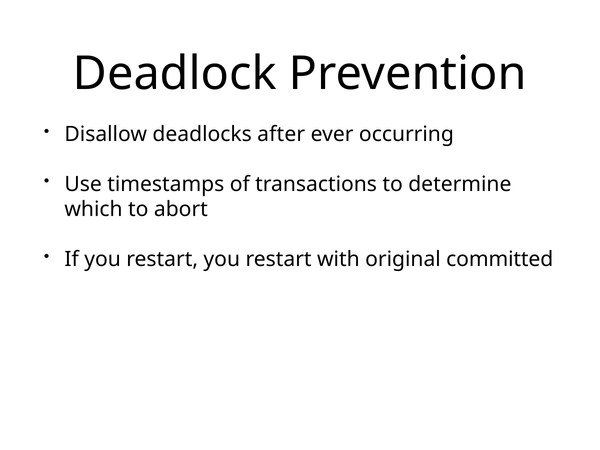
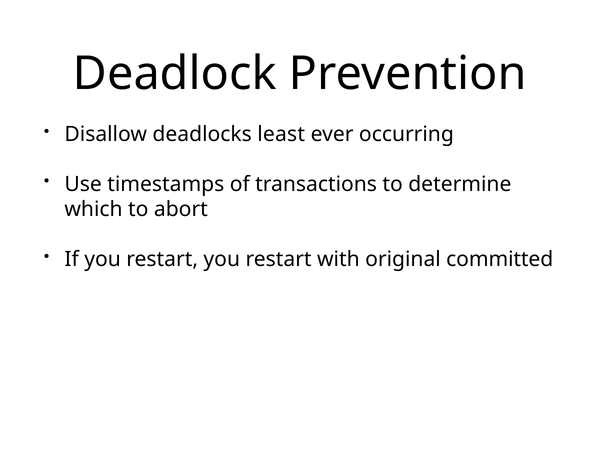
after: after -> least
